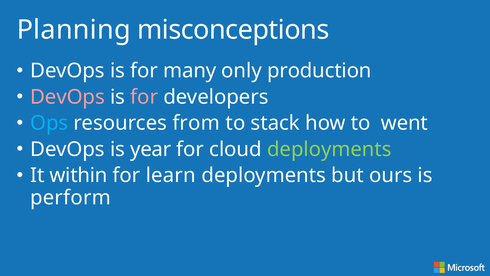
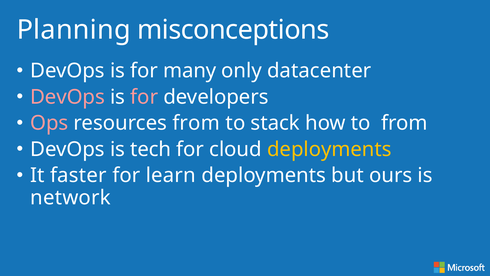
production: production -> datacenter
Ops colour: light blue -> pink
to went: went -> from
year: year -> tech
deployments at (329, 149) colour: light green -> yellow
within: within -> faster
perform: perform -> network
